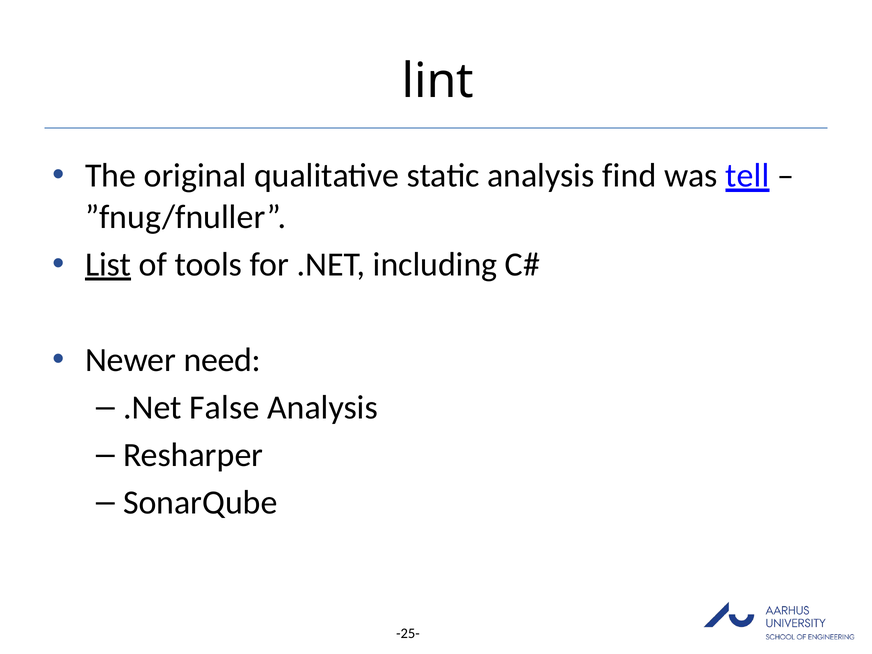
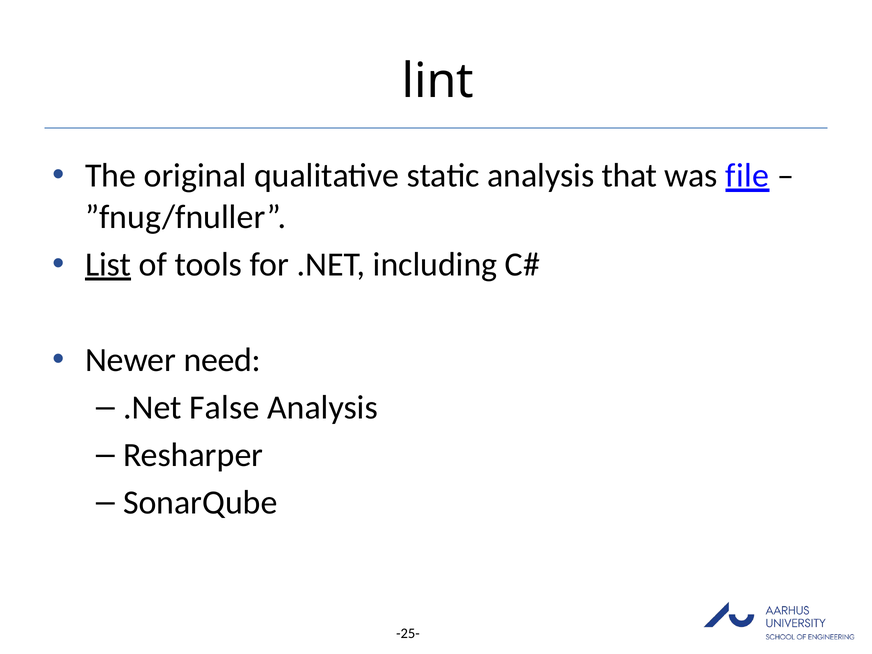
find: find -> that
tell: tell -> file
